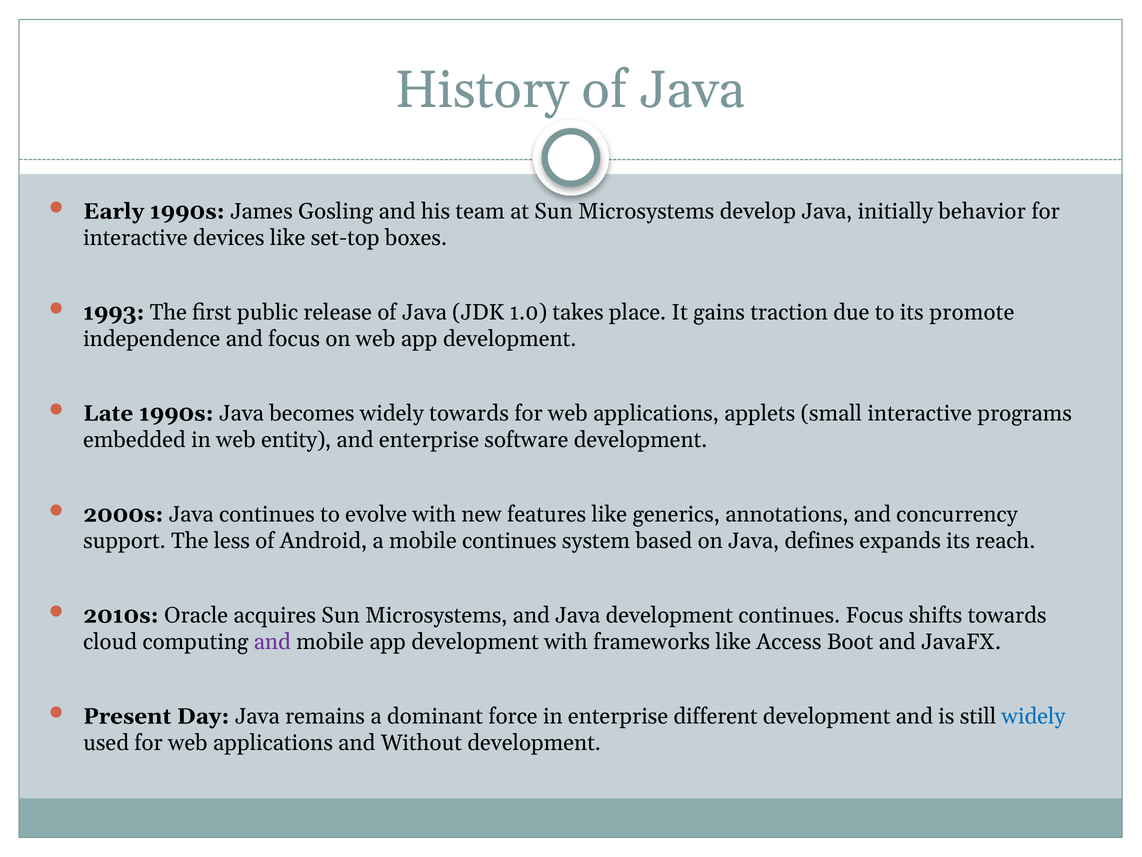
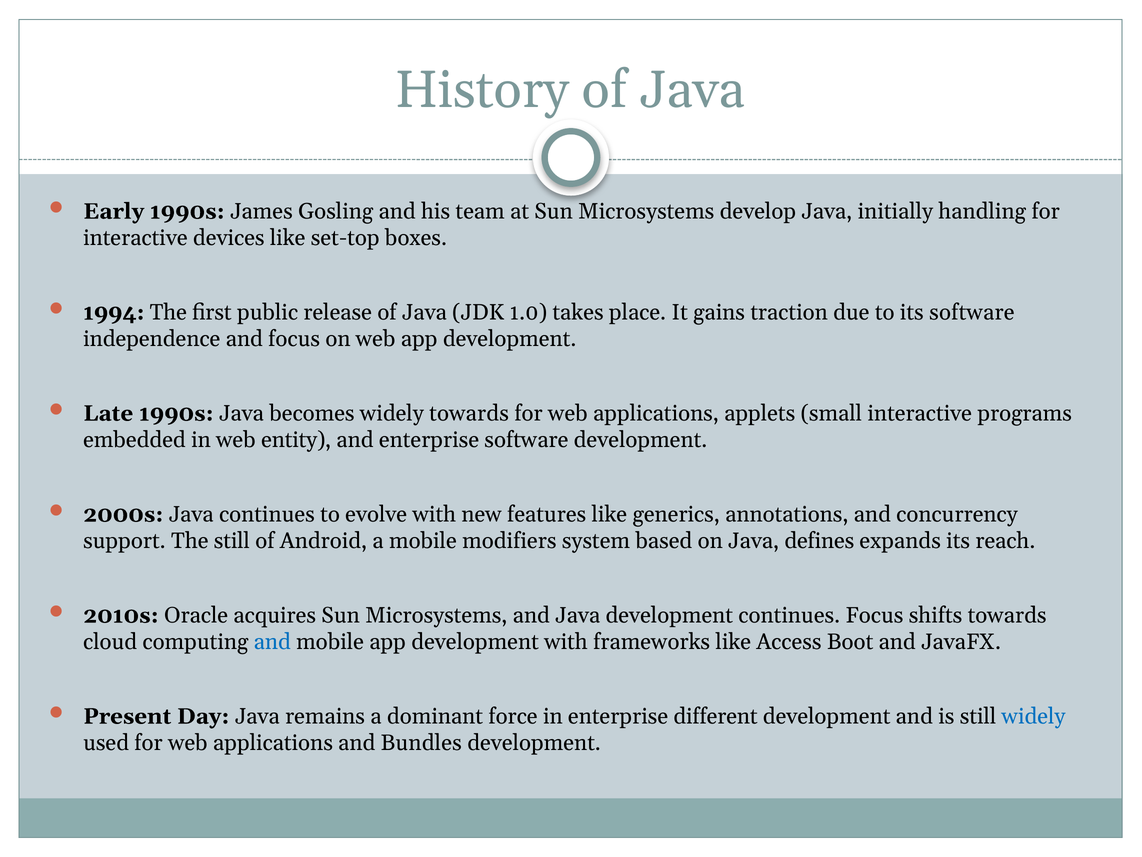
behavior: behavior -> handling
1993: 1993 -> 1994
its promote: promote -> software
The less: less -> still
mobile continues: continues -> modifiers
and at (272, 642) colour: purple -> blue
Without: Without -> Bundles
